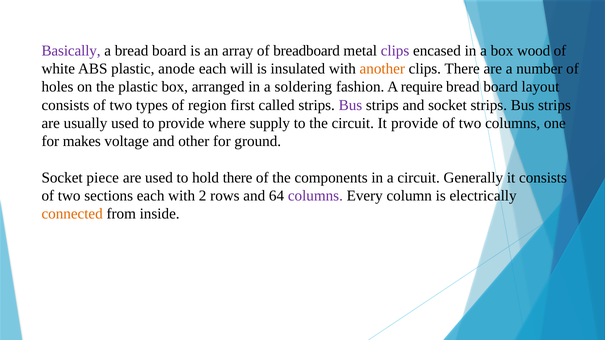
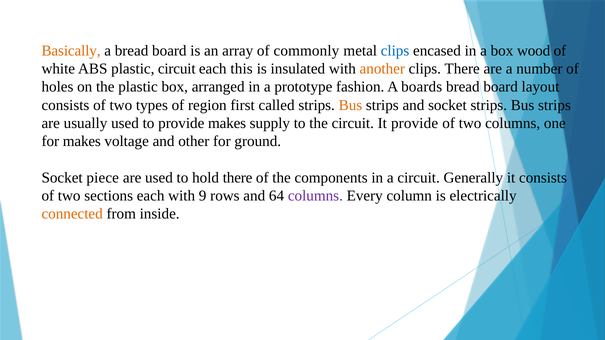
Basically colour: purple -> orange
breadboard: breadboard -> commonly
clips at (395, 51) colour: purple -> blue
plastic anode: anode -> circuit
will: will -> this
soldering: soldering -> prototype
require: require -> boards
Bus at (350, 105) colour: purple -> orange
provide where: where -> makes
2: 2 -> 9
